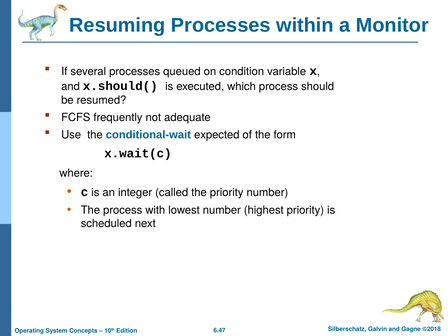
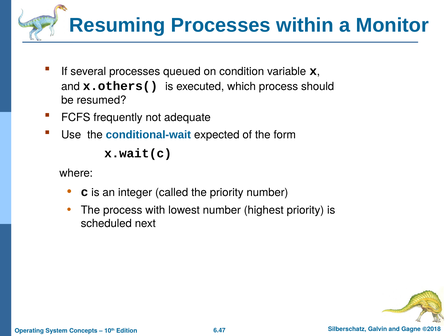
x.should(: x.should( -> x.others(
